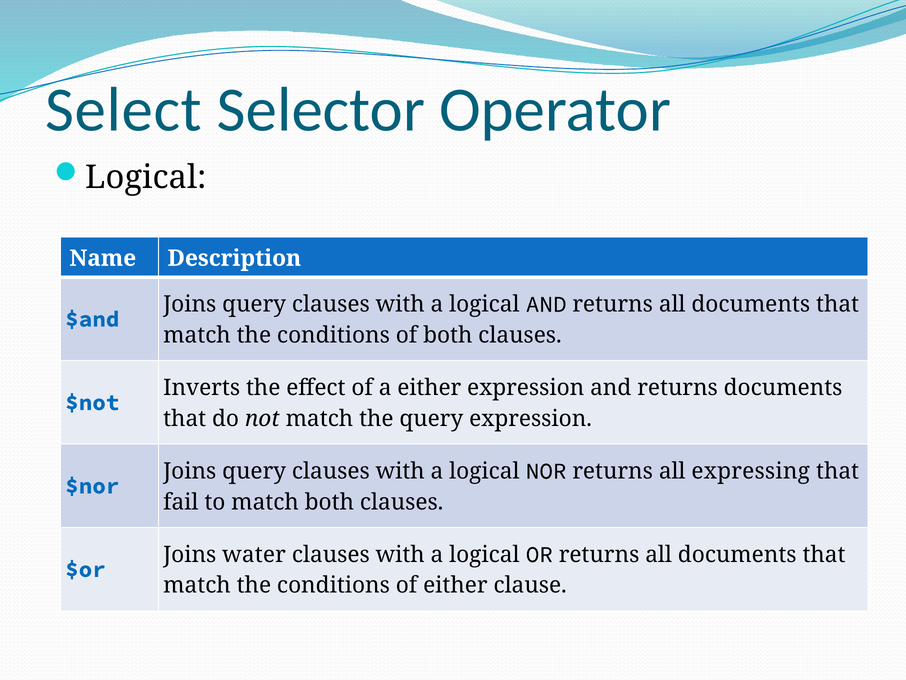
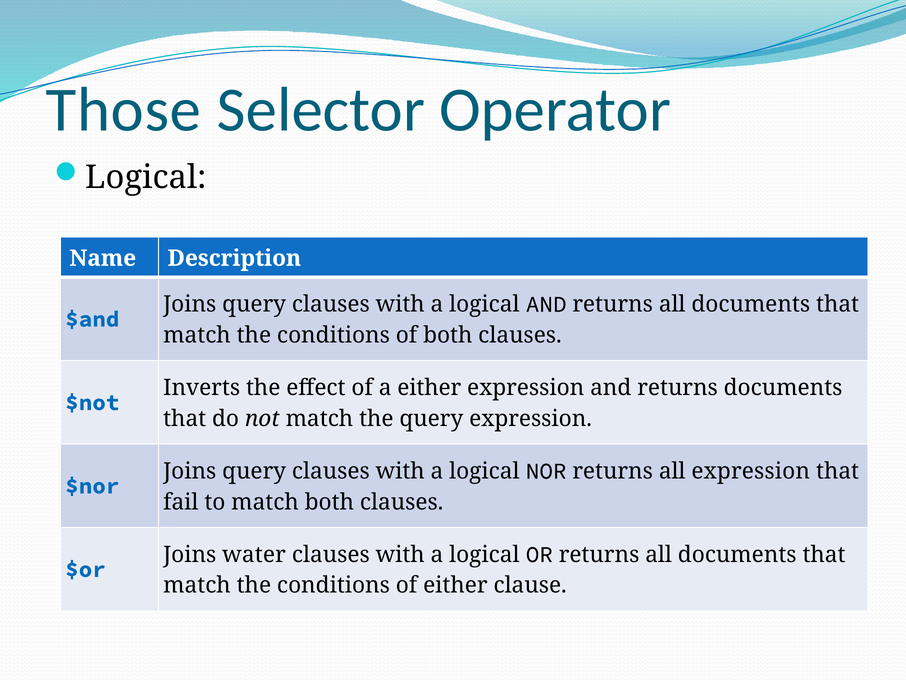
Select: Select -> Those
all expressing: expressing -> expression
